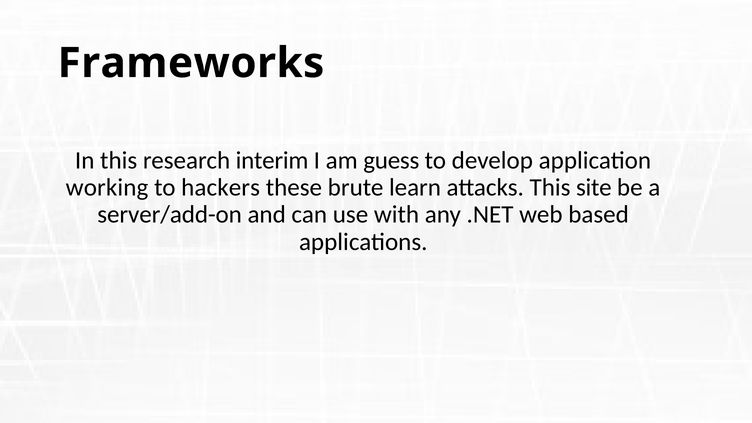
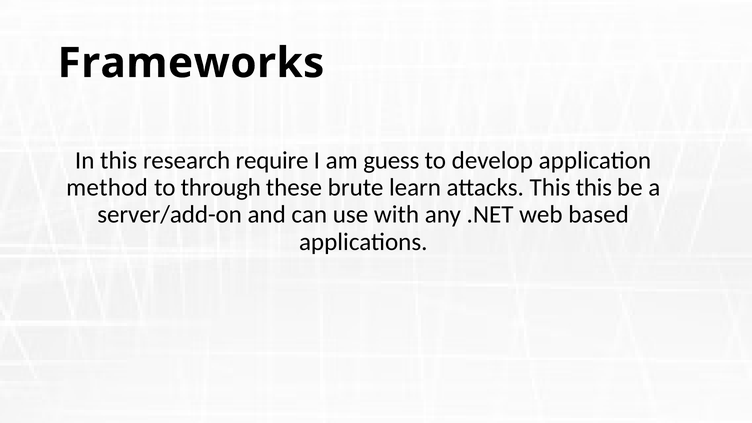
interim: interim -> require
working: working -> method
hackers: hackers -> through
This site: site -> this
